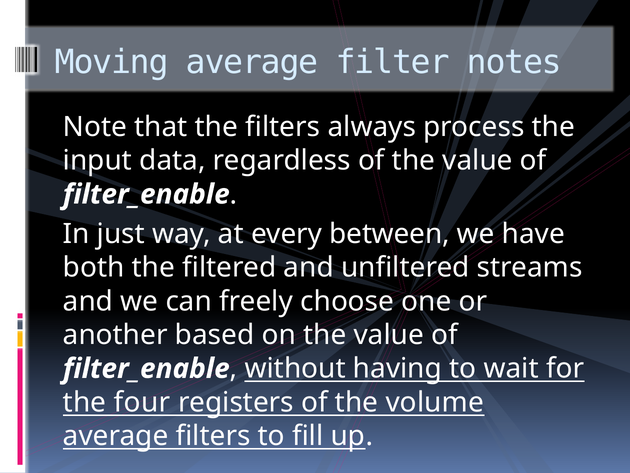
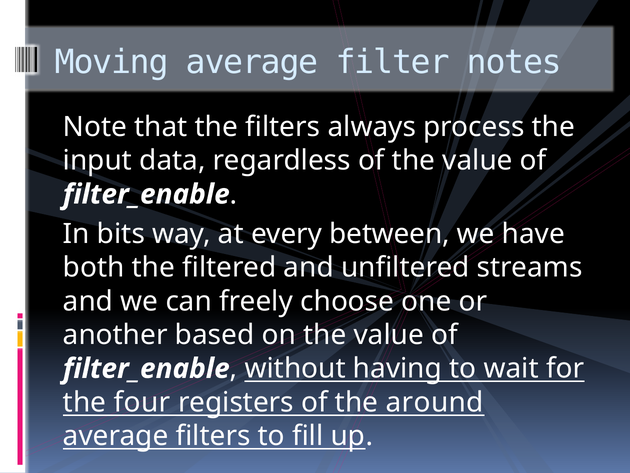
just: just -> bits
volume: volume -> around
